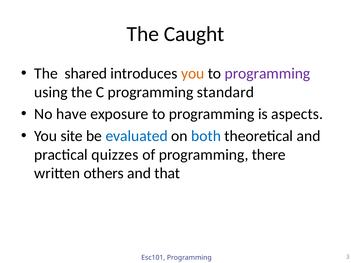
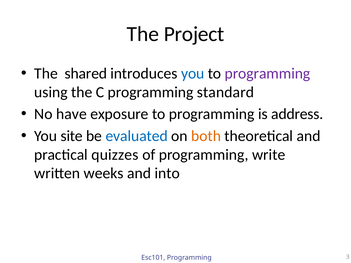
Caught: Caught -> Project
you at (193, 74) colour: orange -> blue
aspects: aspects -> address
both colour: blue -> orange
there: there -> write
others: others -> weeks
that: that -> into
